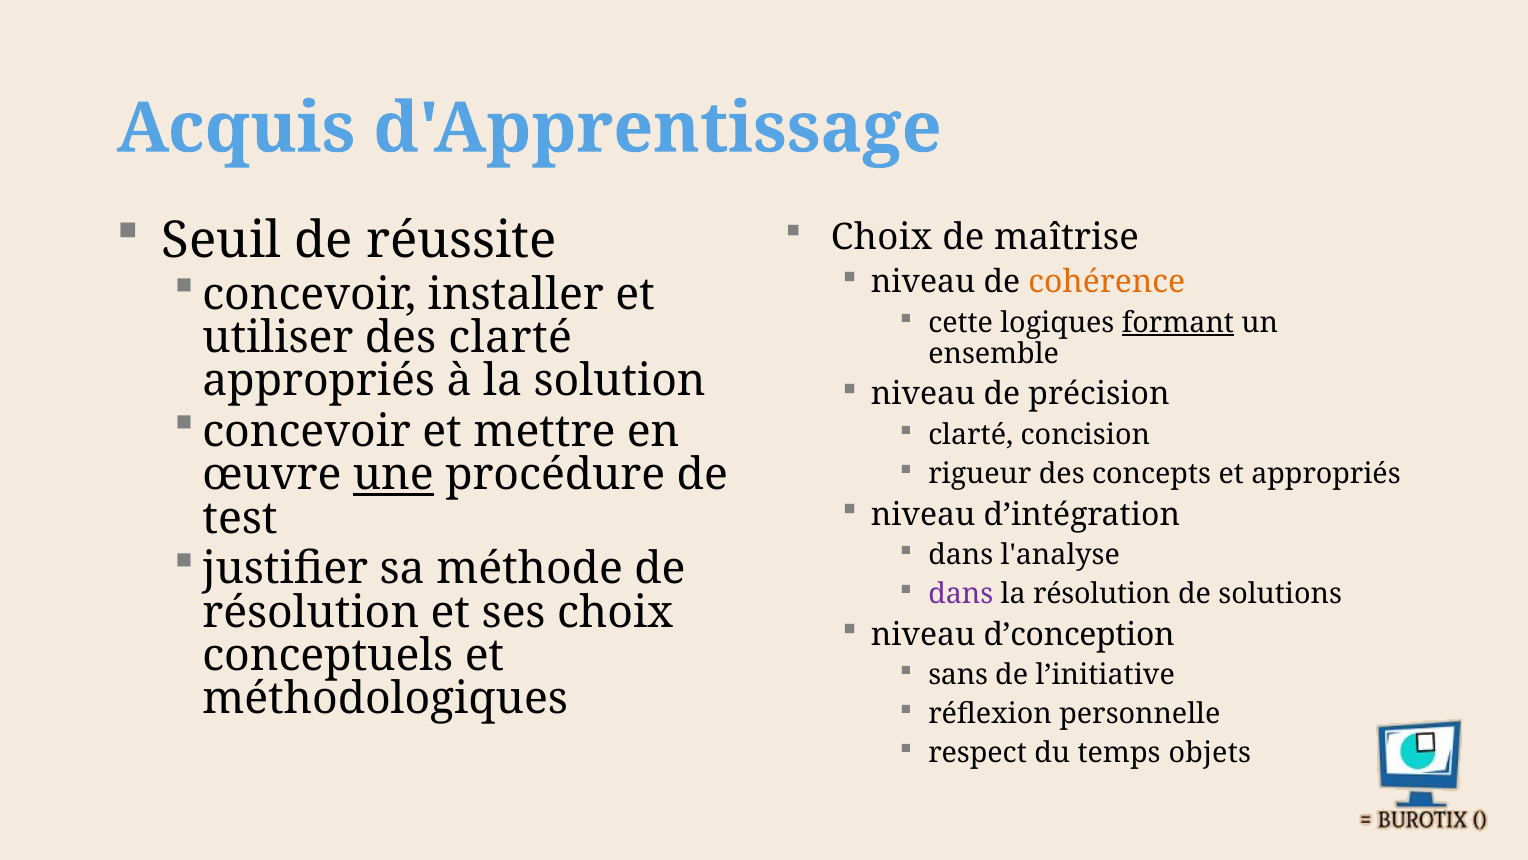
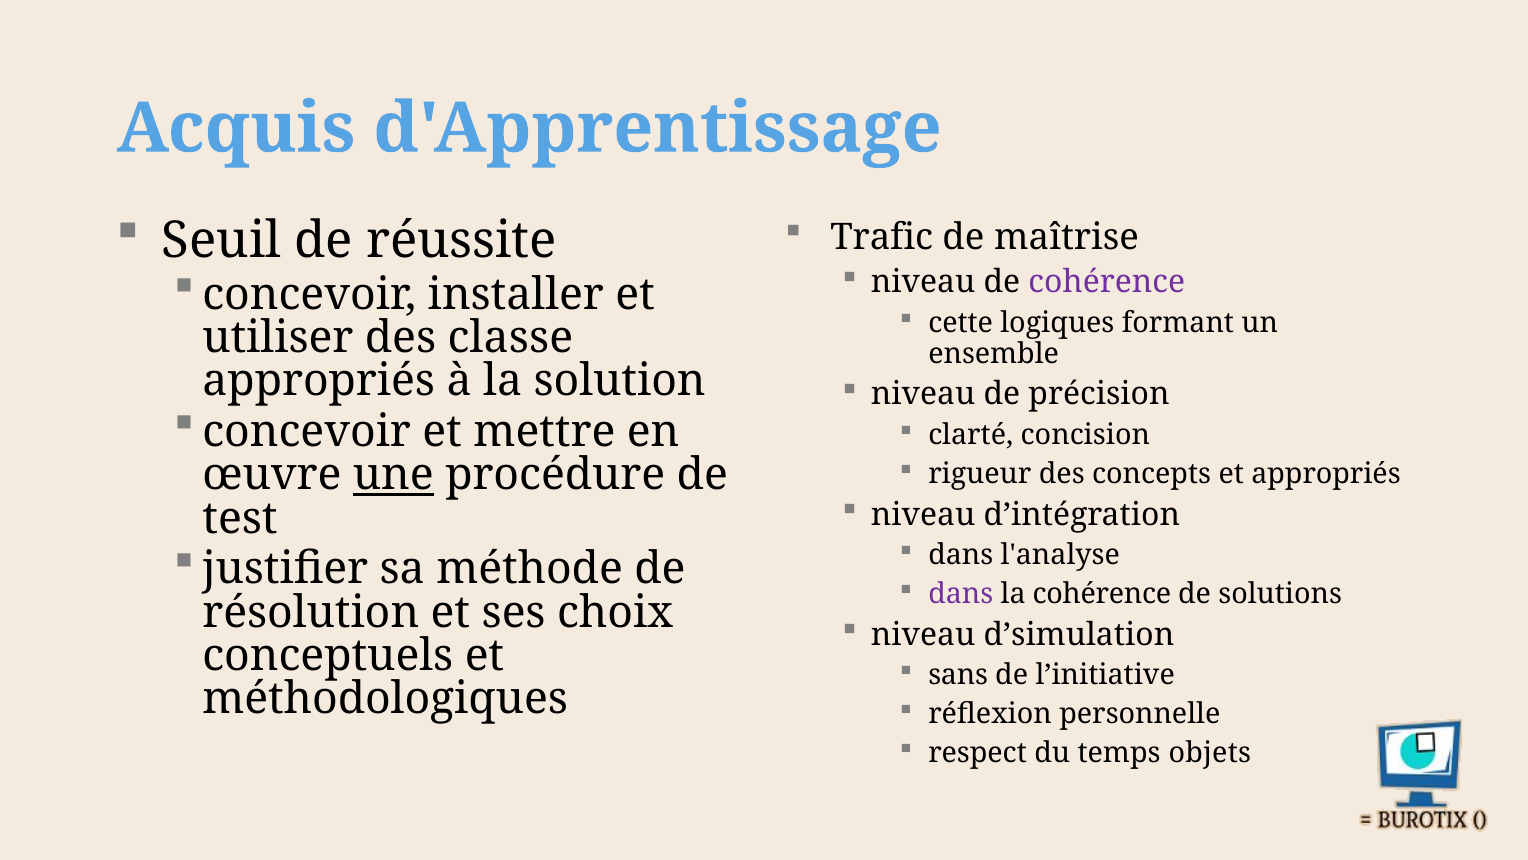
Choix at (882, 237): Choix -> Trafic
cohérence at (1107, 282) colour: orange -> purple
formant underline: present -> none
des clarté: clarté -> classe
la résolution: résolution -> cohérence
d’conception: d’conception -> d’simulation
